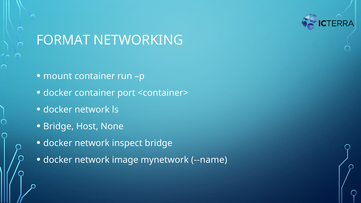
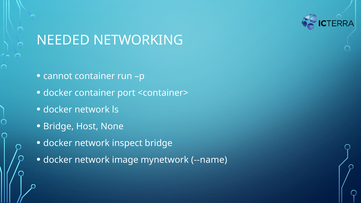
FORMAT: FORMAT -> NEEDED
mount: mount -> cannot
